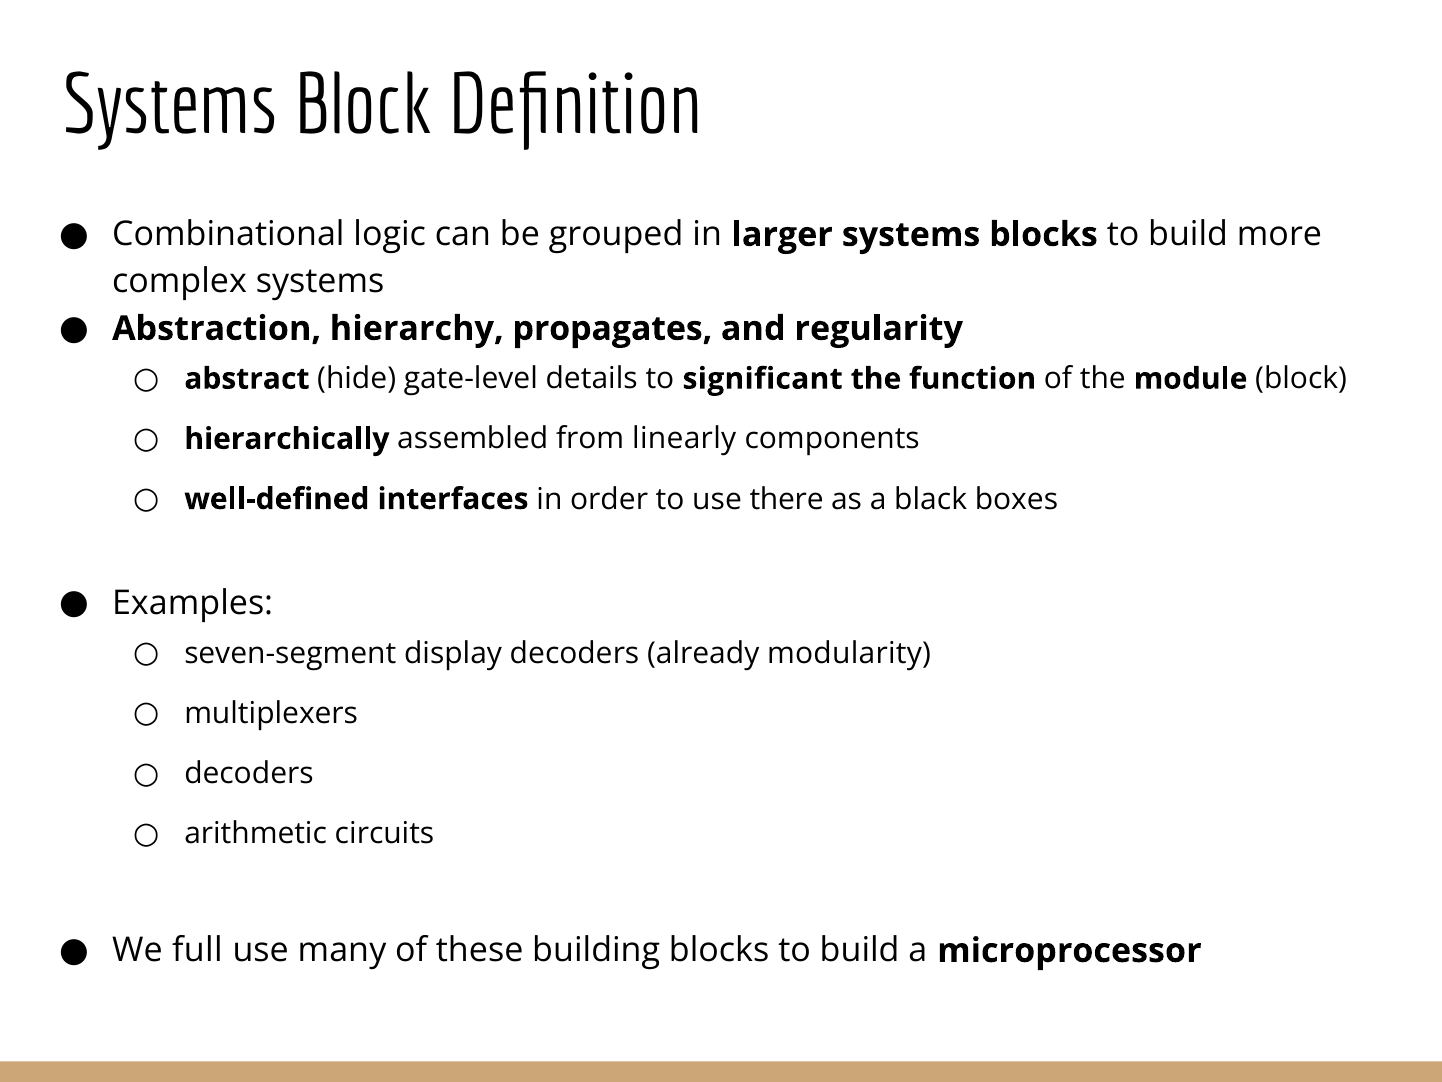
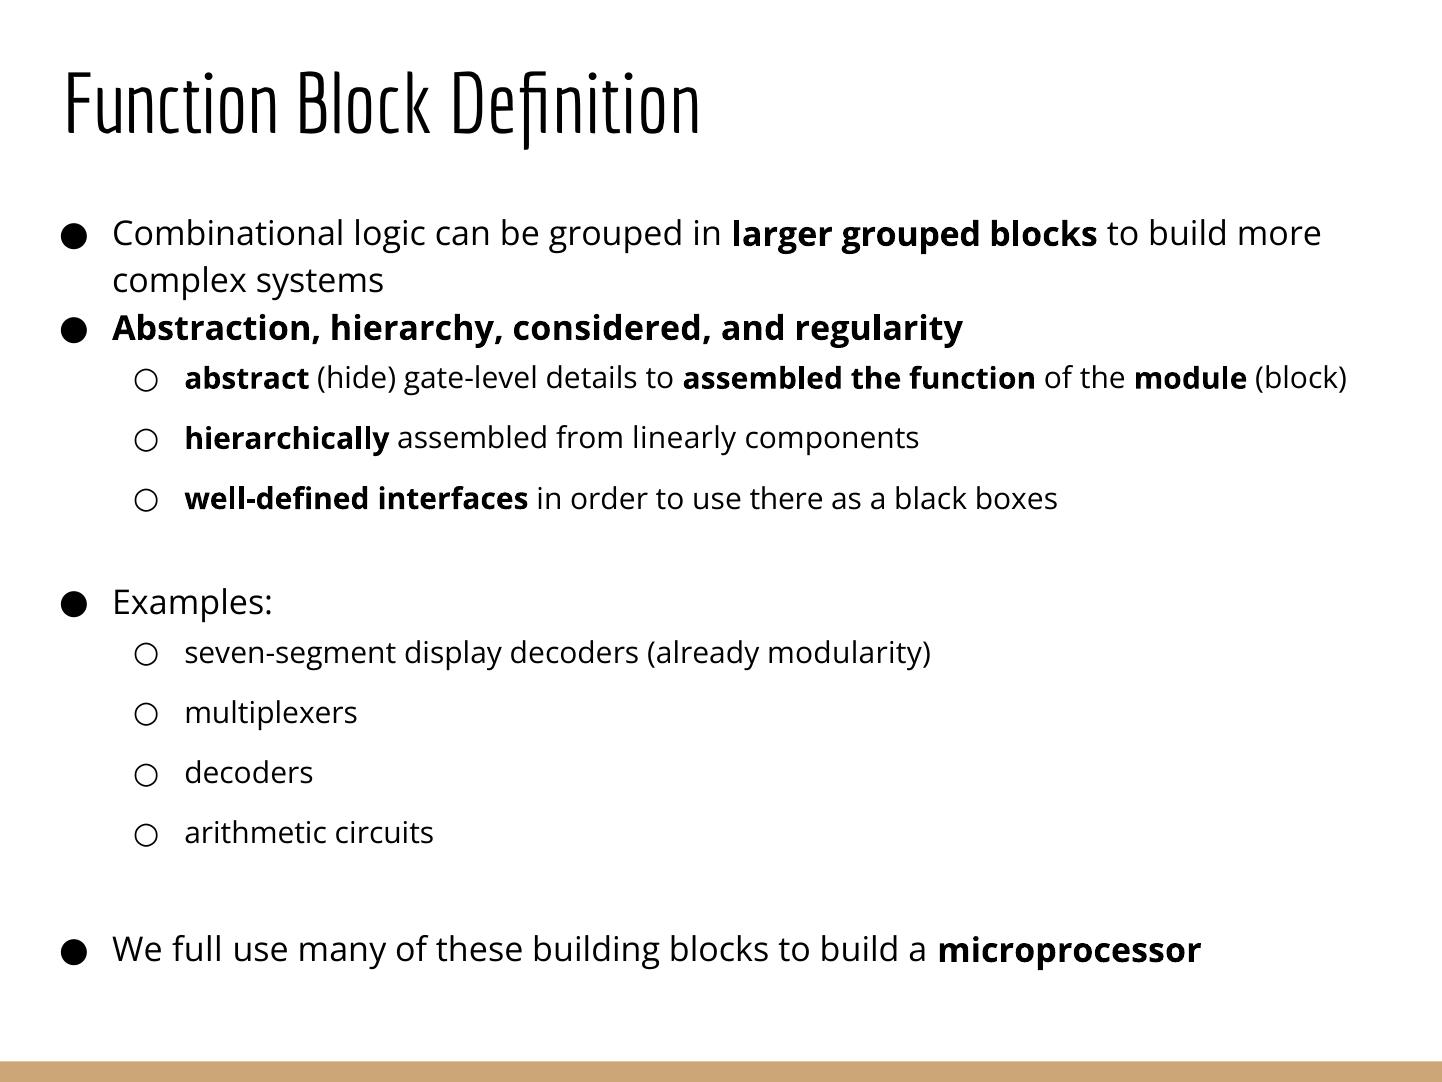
Systems at (171, 106): Systems -> Function
larger systems: systems -> grouped
propagates: propagates -> considered
to significant: significant -> assembled
